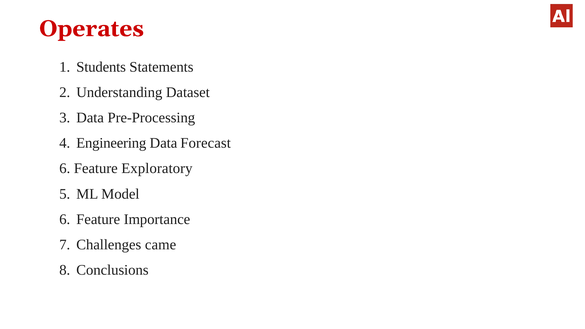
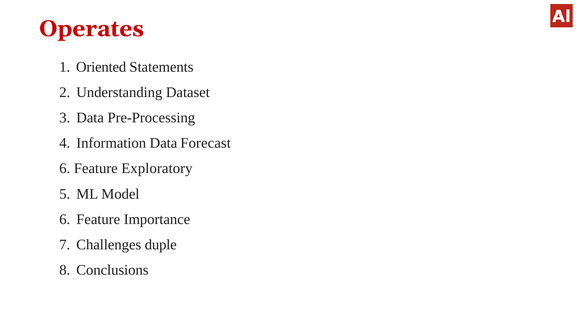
Students: Students -> Oriented
Engineering: Engineering -> Information
came: came -> duple
